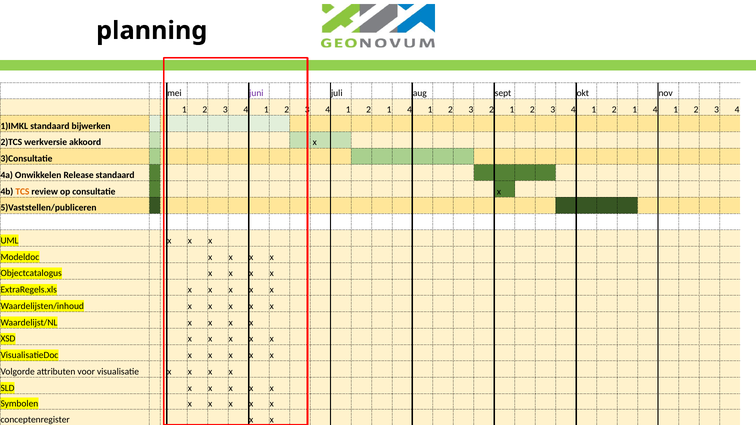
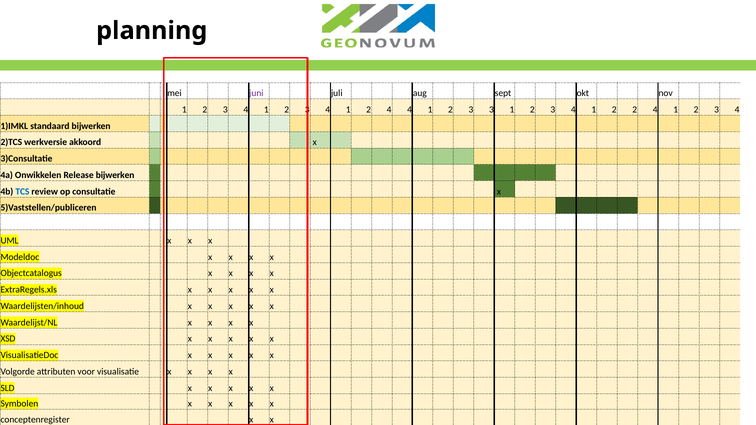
1 at (389, 110): 1 -> 4
3 2: 2 -> 3
1 at (635, 110): 1 -> 2
Release standaard: standaard -> bijwerken
TCS colour: orange -> blue
